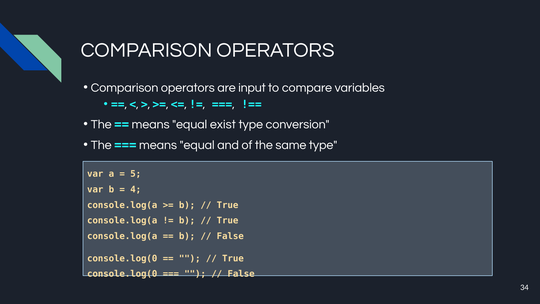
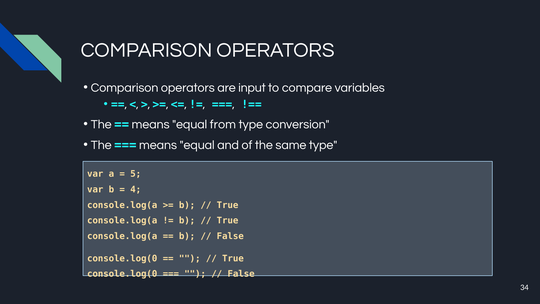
exist: exist -> from
